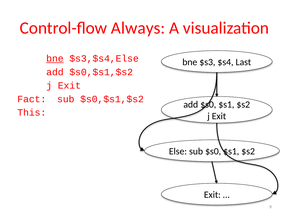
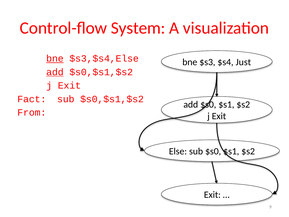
Always: Always -> System
Last: Last -> Just
add at (55, 72) underline: none -> present
This: This -> From
